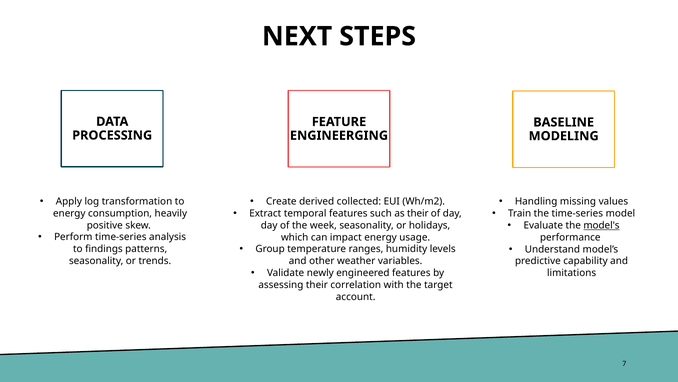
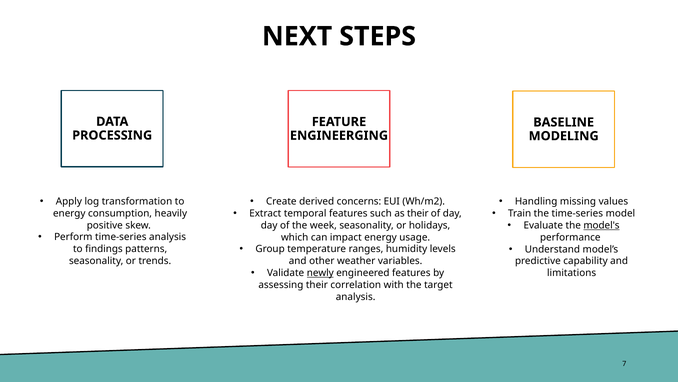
collected: collected -> concerns
newly underline: none -> present
account at (356, 296): account -> analysis
